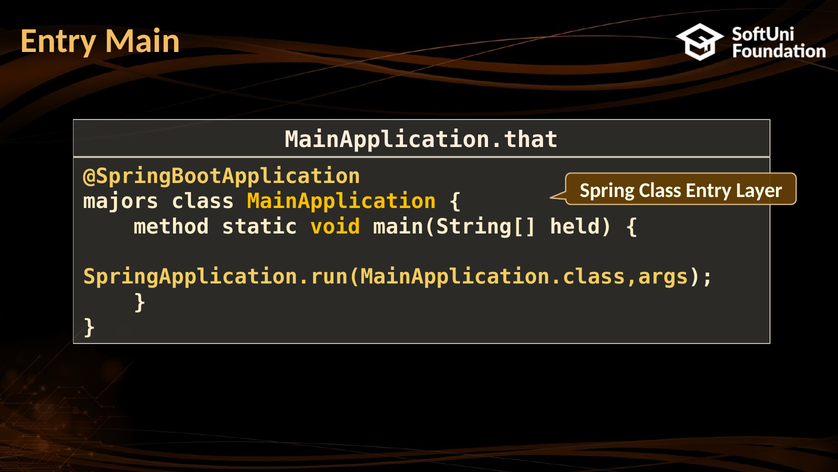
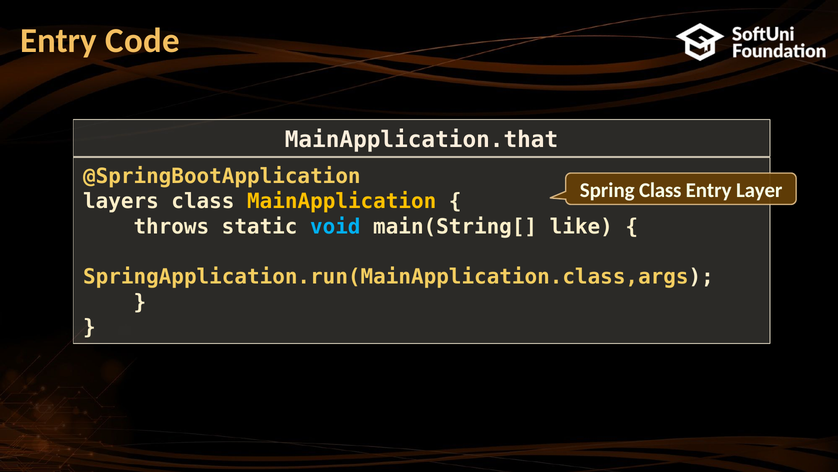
Main: Main -> Code
majors: majors -> layers
method: method -> throws
void colour: yellow -> light blue
held: held -> like
